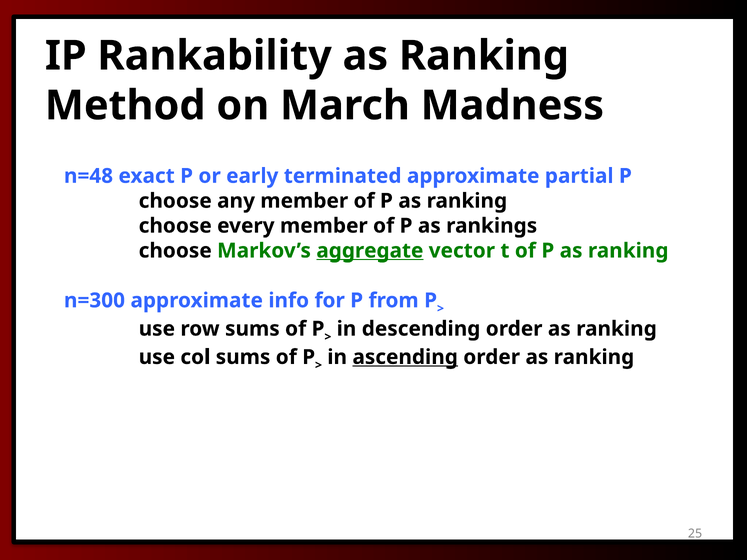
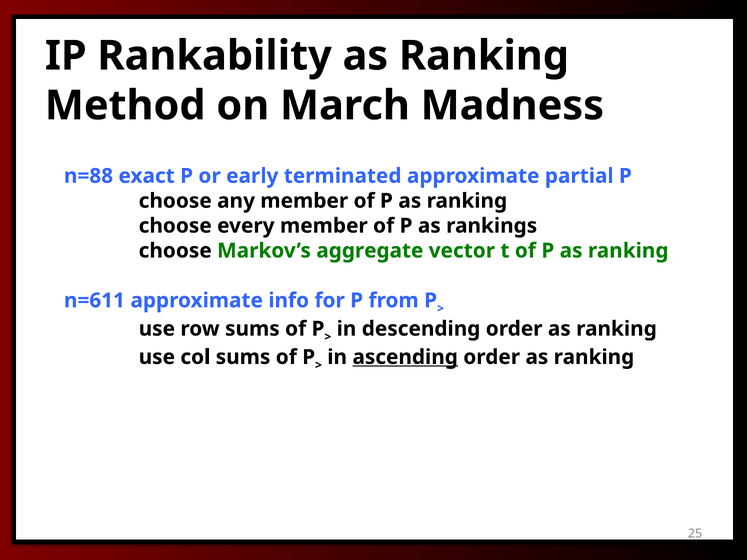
n=48: n=48 -> n=88
aggregate underline: present -> none
n=300: n=300 -> n=611
